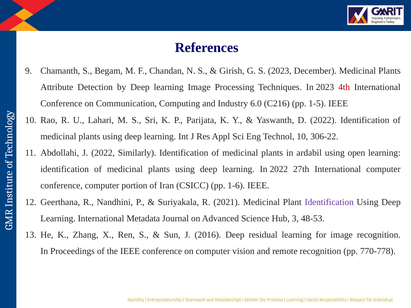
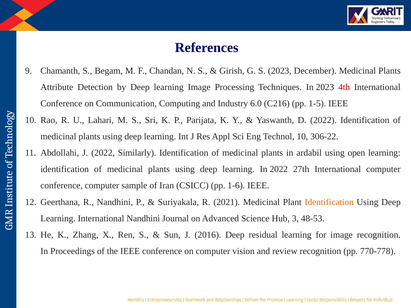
portion: portion -> sample
Identification at (329, 202) colour: purple -> orange
International Metadata: Metadata -> Nandhini
remote: remote -> review
